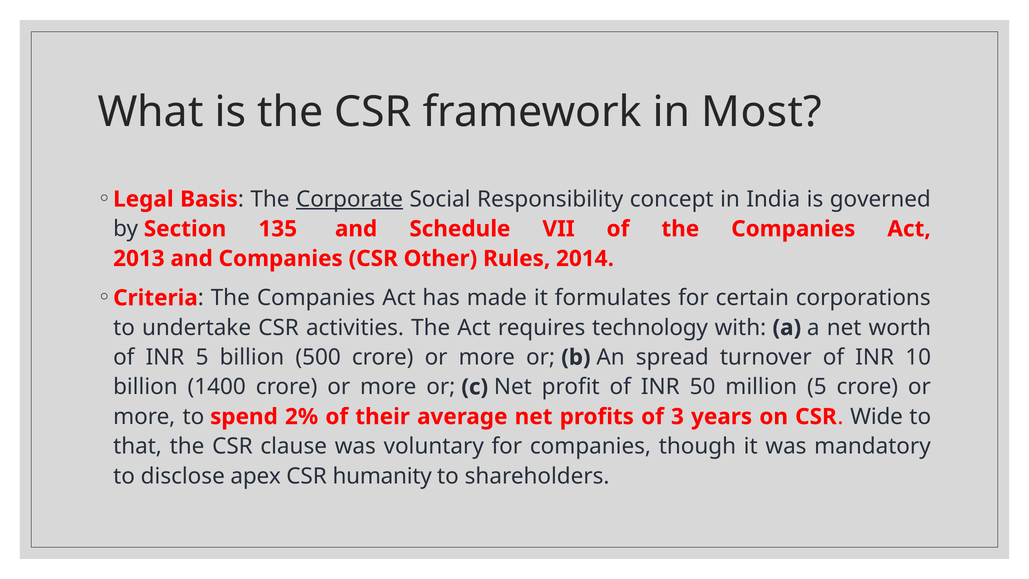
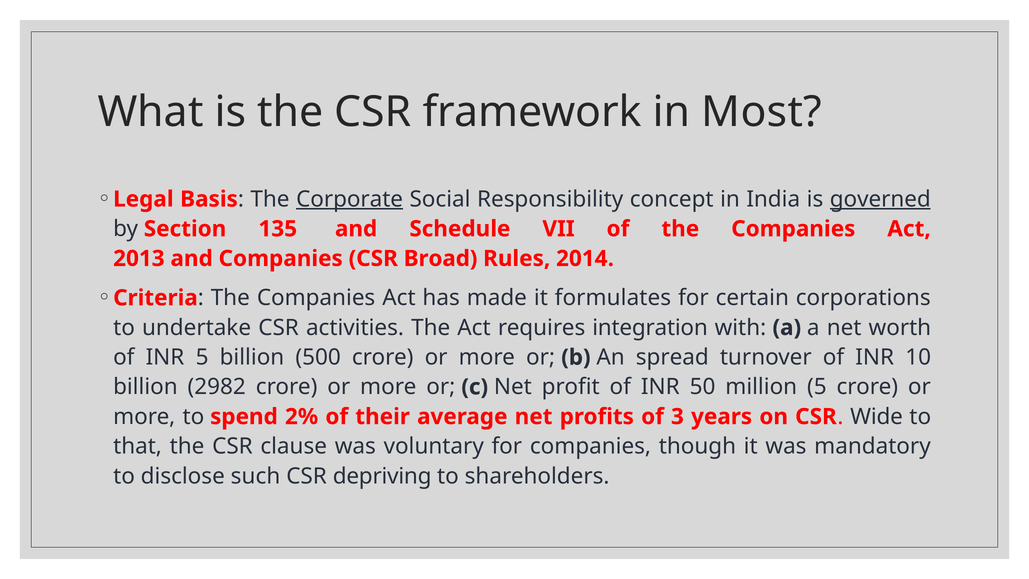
governed underline: none -> present
Other: Other -> Broad
technology: technology -> integration
1400: 1400 -> 2982
apex: apex -> such
humanity: humanity -> depriving
